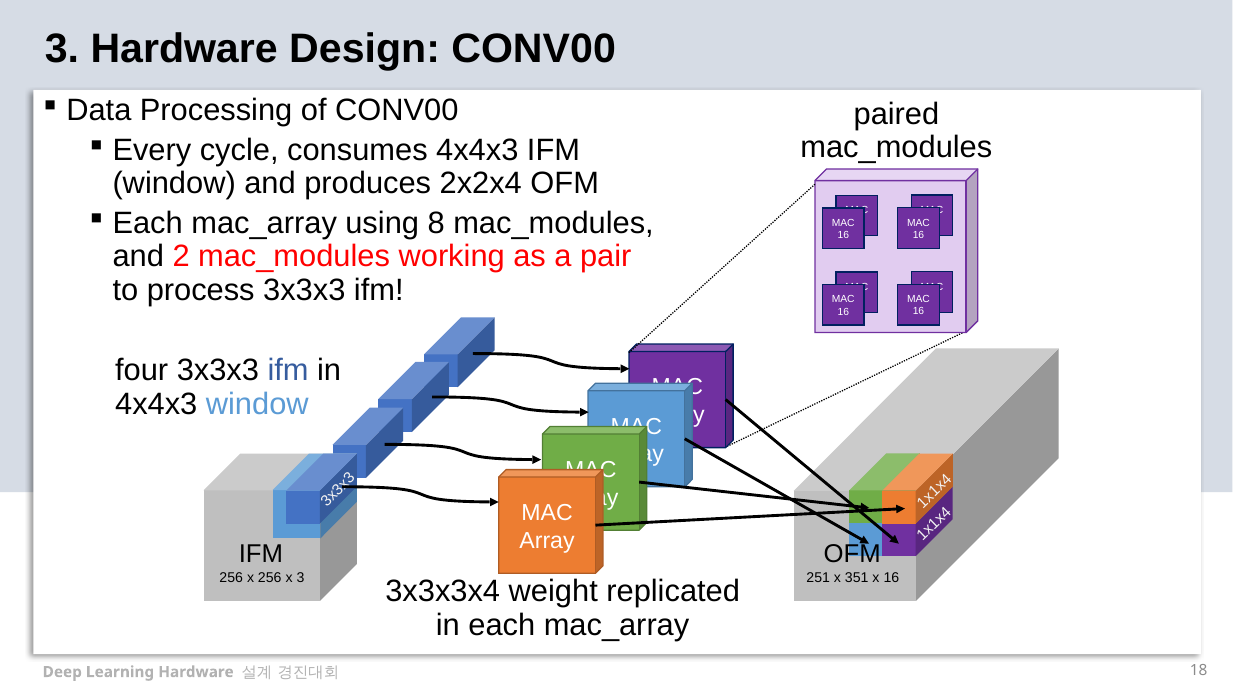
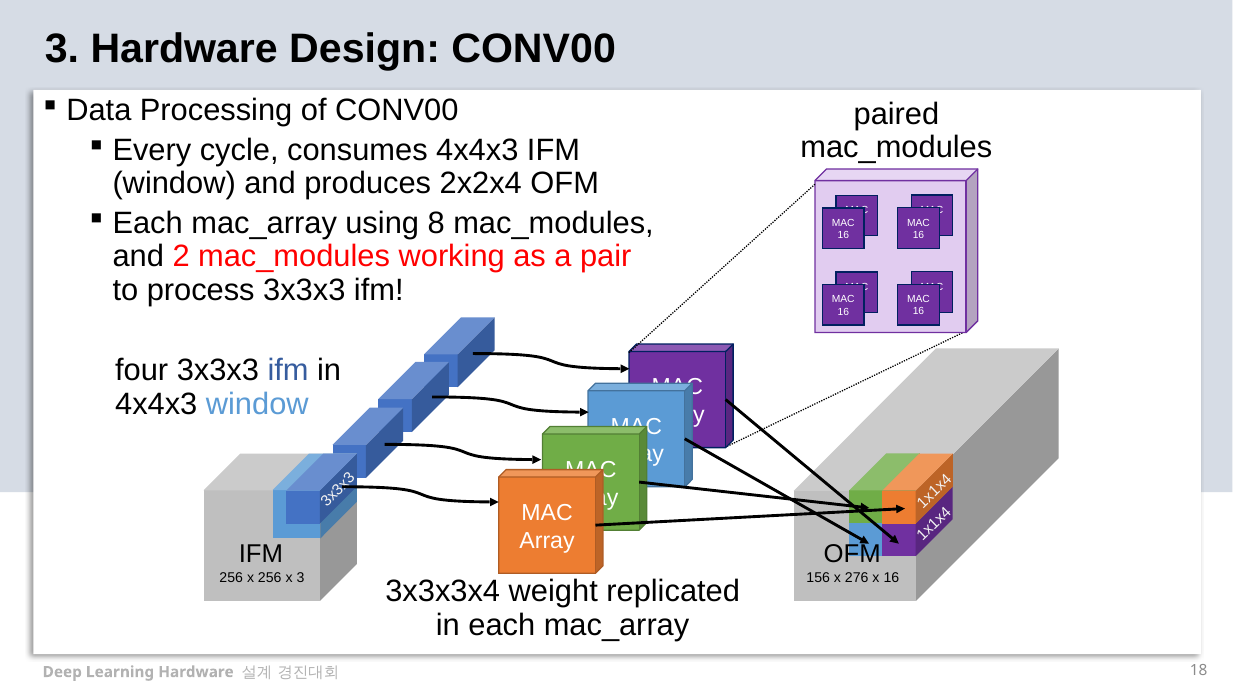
251: 251 -> 156
351: 351 -> 276
